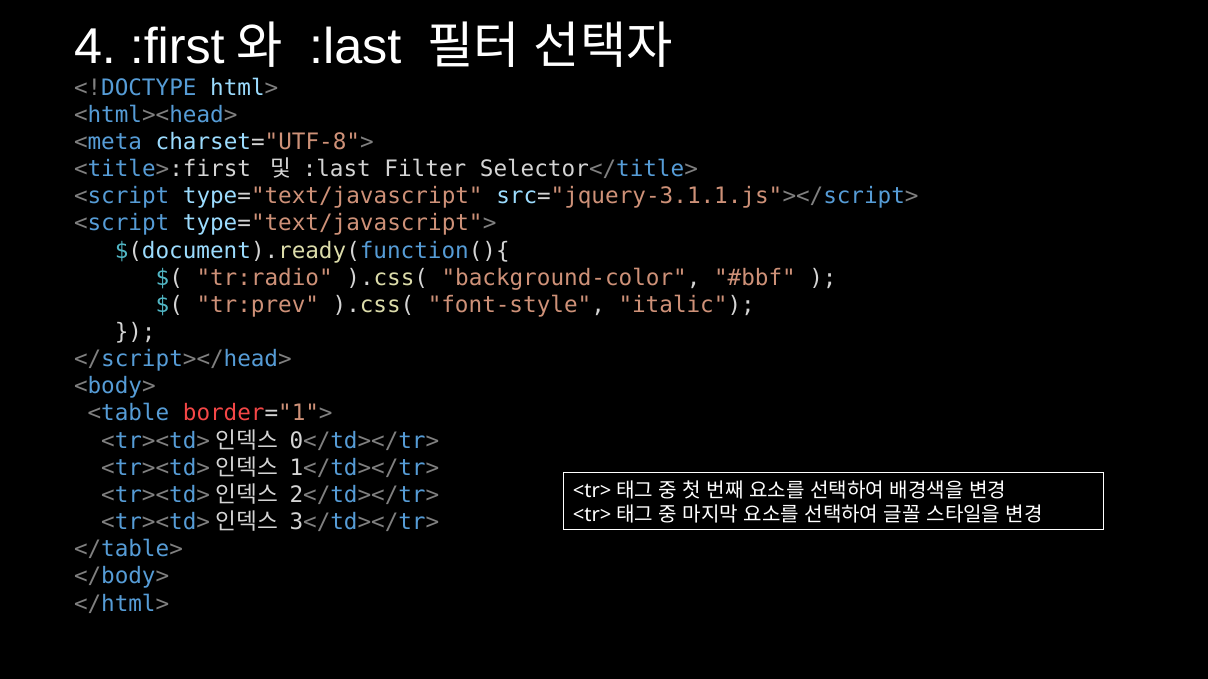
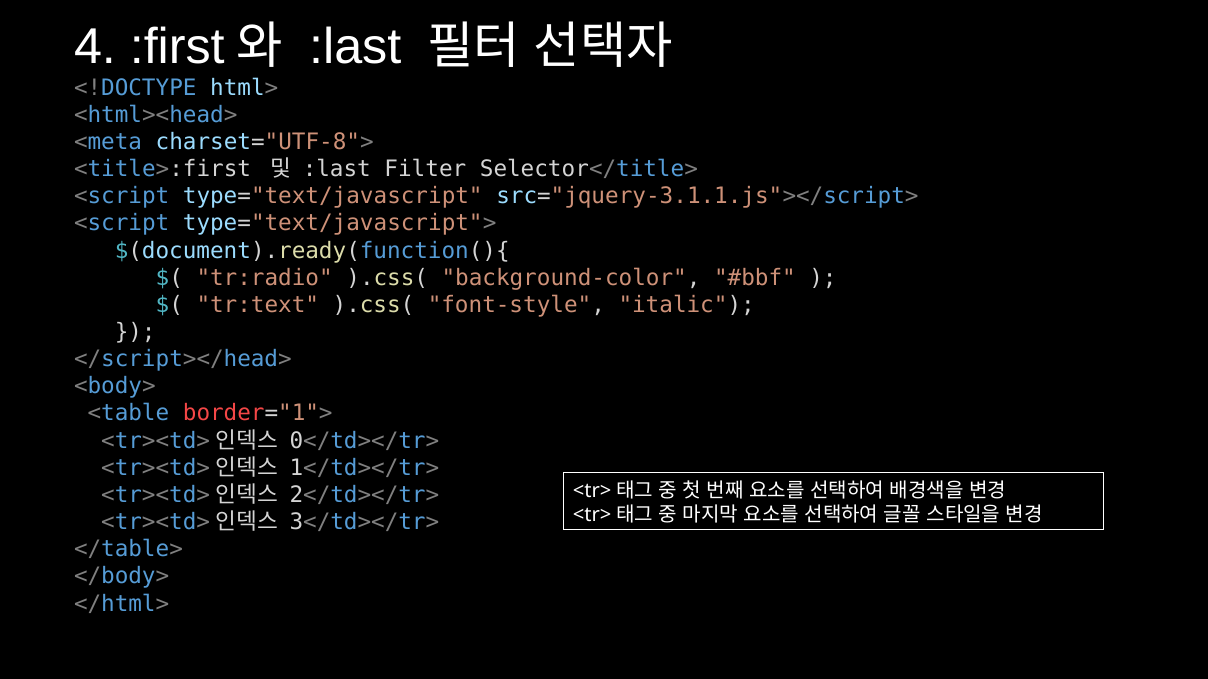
tr:prev: tr:prev -> tr:text
